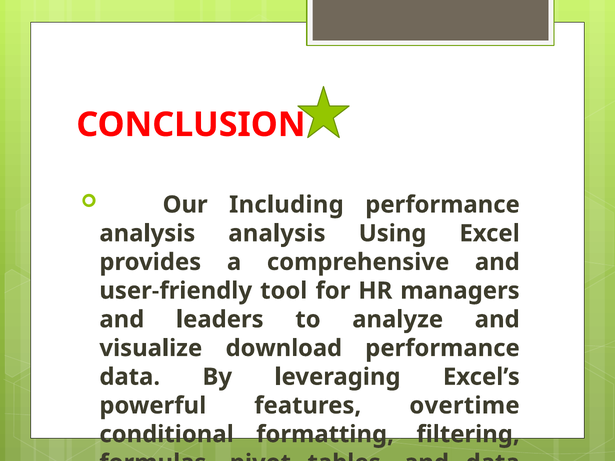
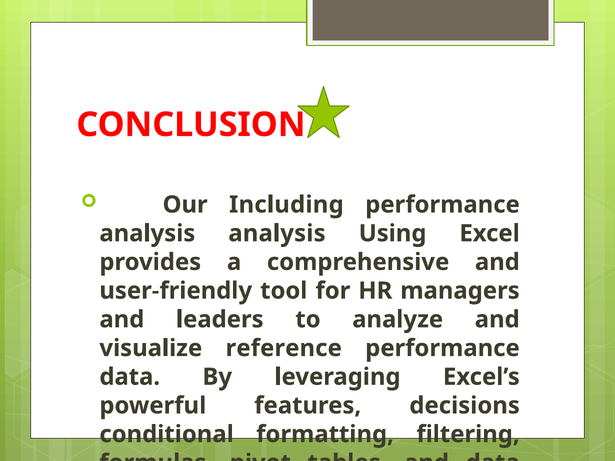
download: download -> reference
overtime: overtime -> decisions
